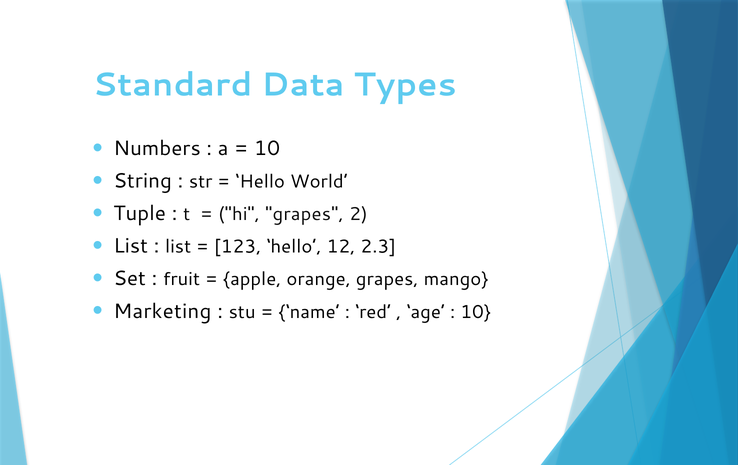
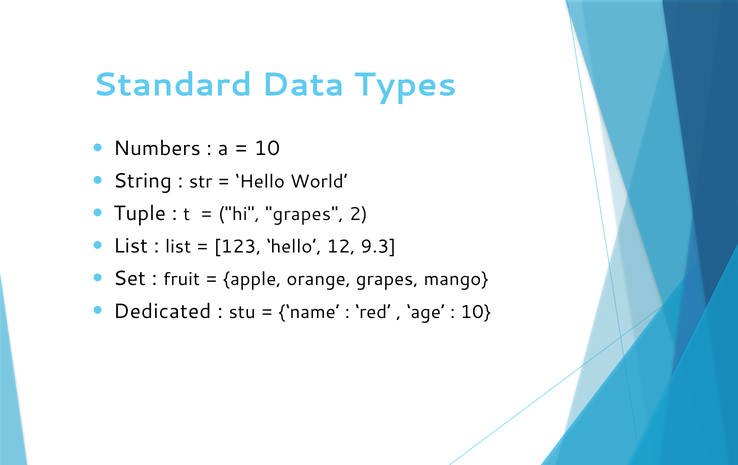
2.3: 2.3 -> 9.3
Marketing: Marketing -> Dedicated
